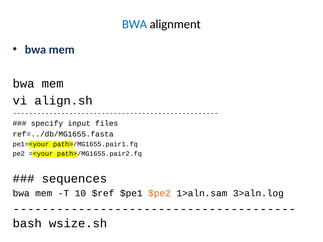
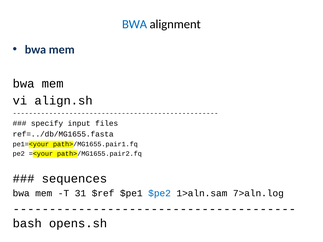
10: 10 -> 31
$pe2 colour: orange -> blue
3>aln.log: 3>aln.log -> 7>aln.log
wsize.sh: wsize.sh -> opens.sh
